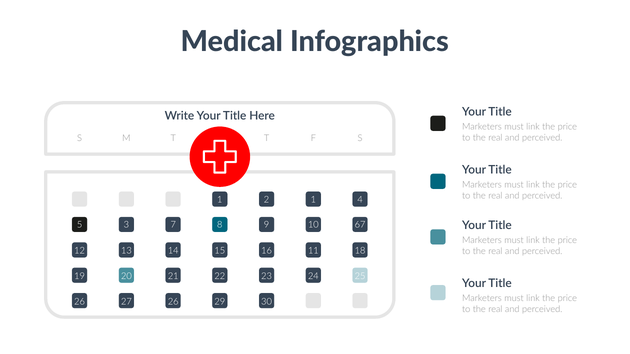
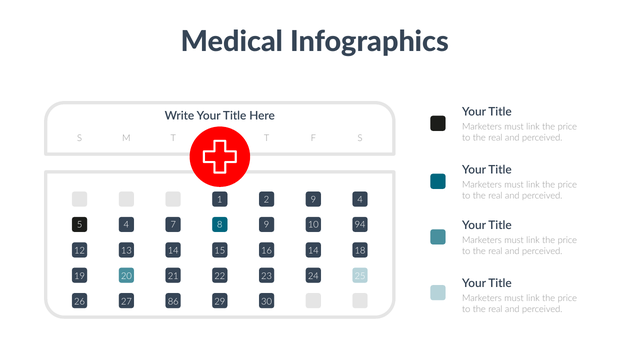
2 1: 1 -> 9
5 3: 3 -> 4
67: 67 -> 94
16 11: 11 -> 14
27 26: 26 -> 86
